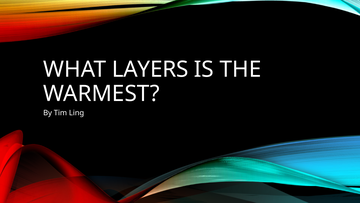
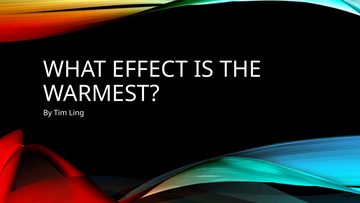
LAYERS: LAYERS -> EFFECT
